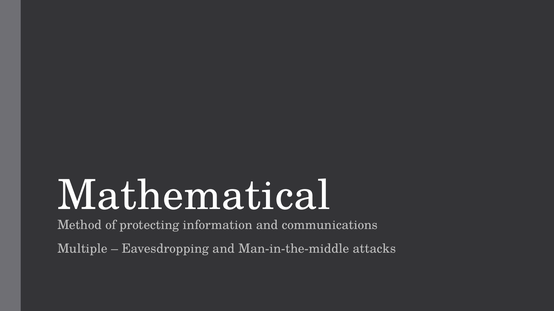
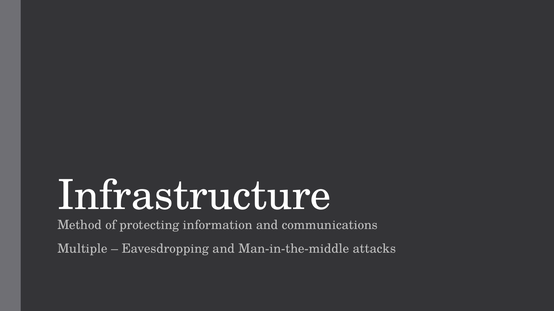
Mathematical: Mathematical -> Infrastructure
